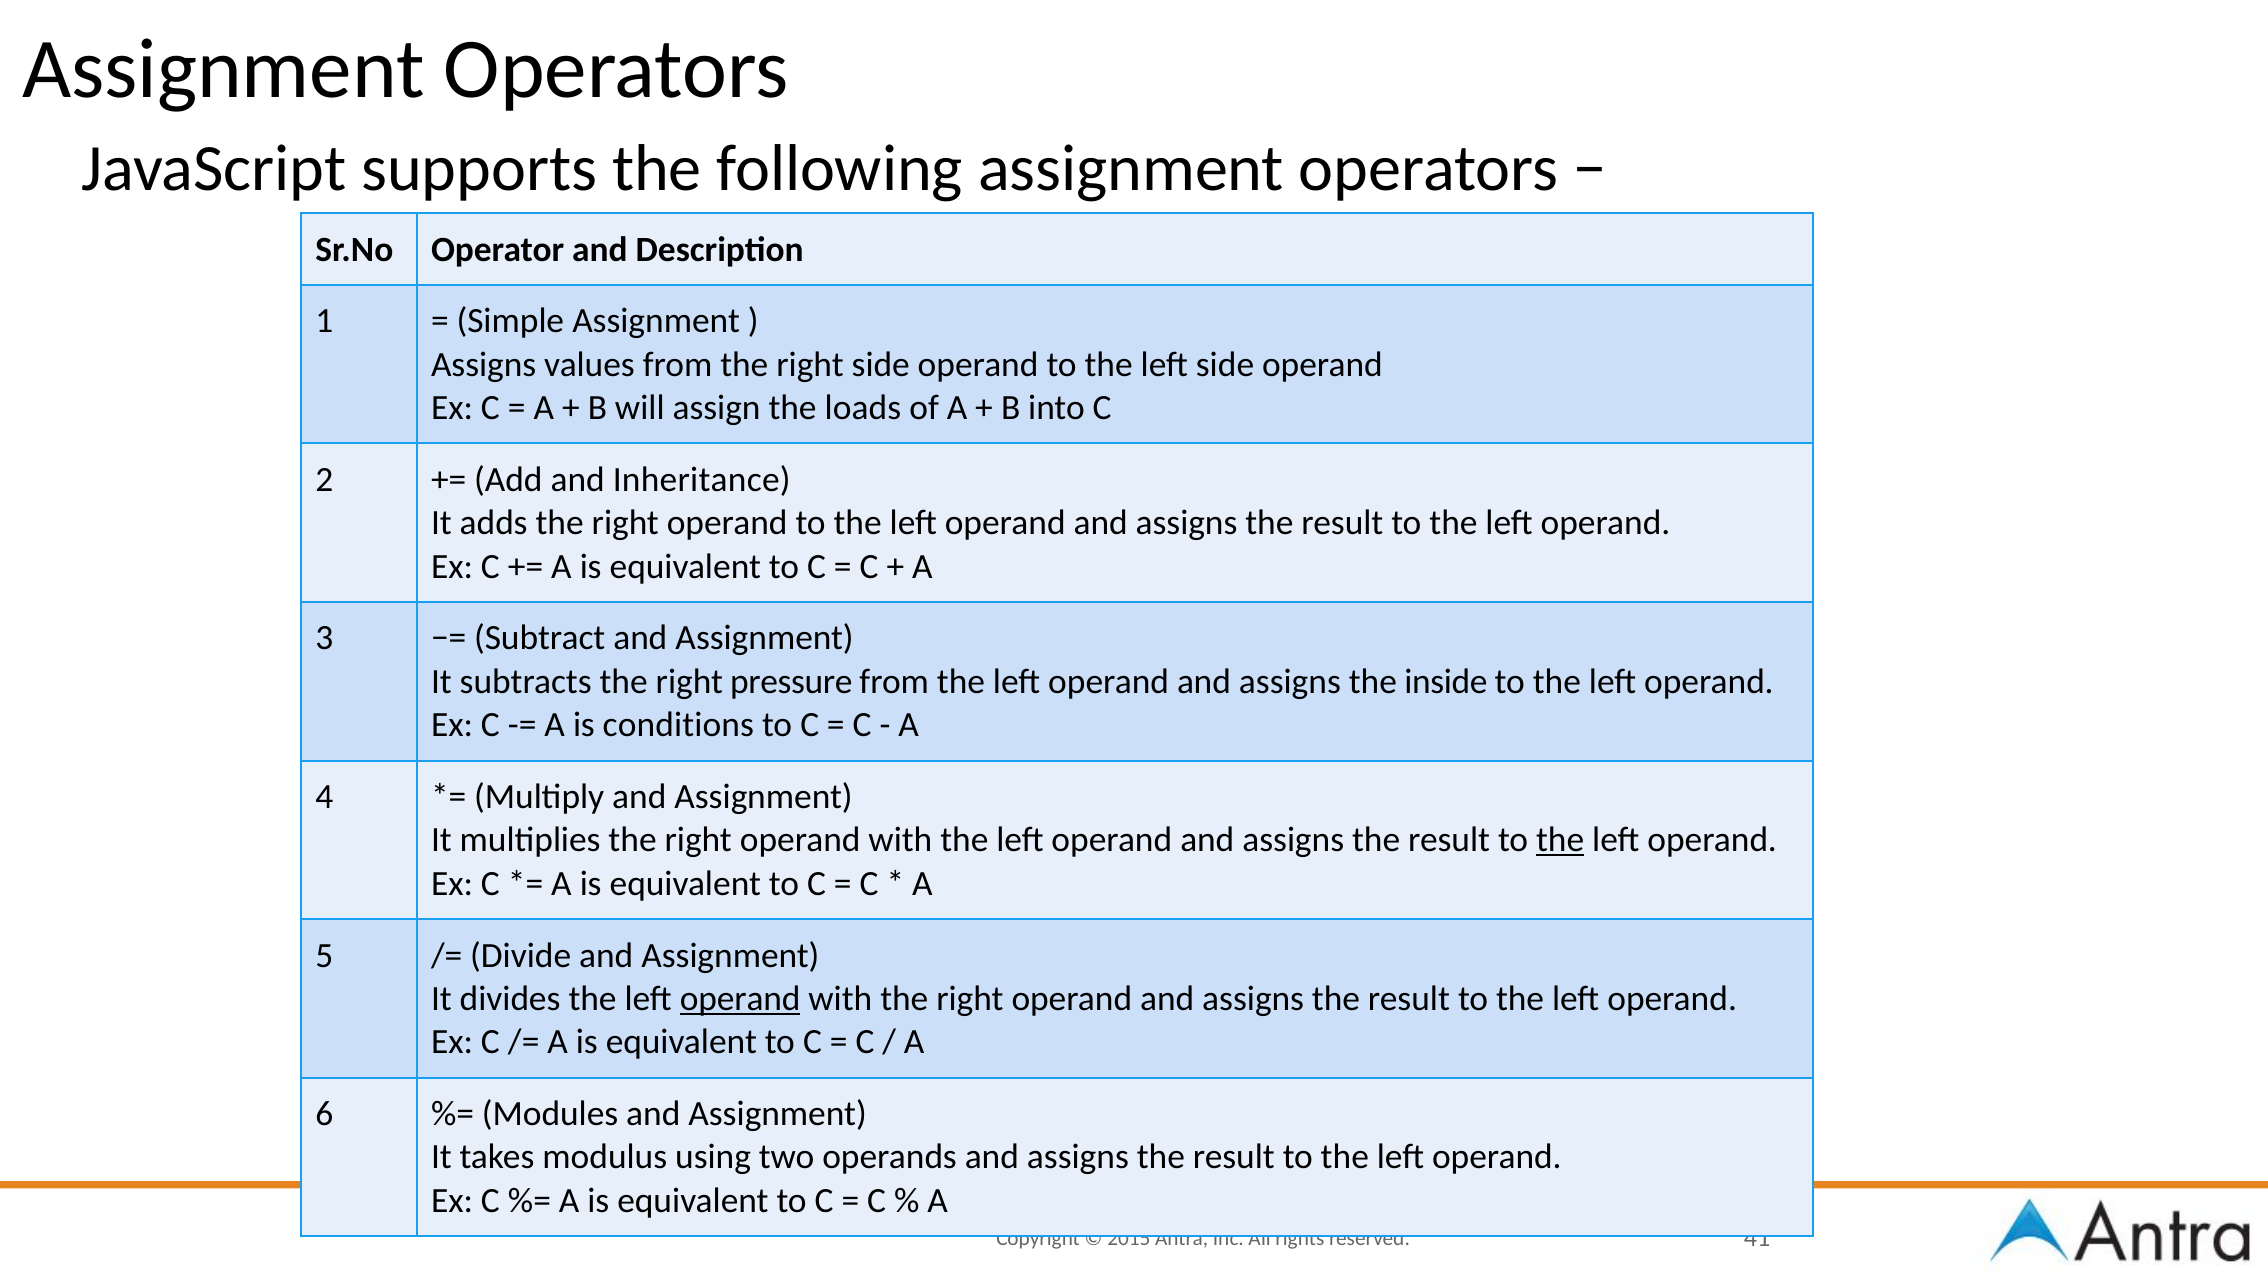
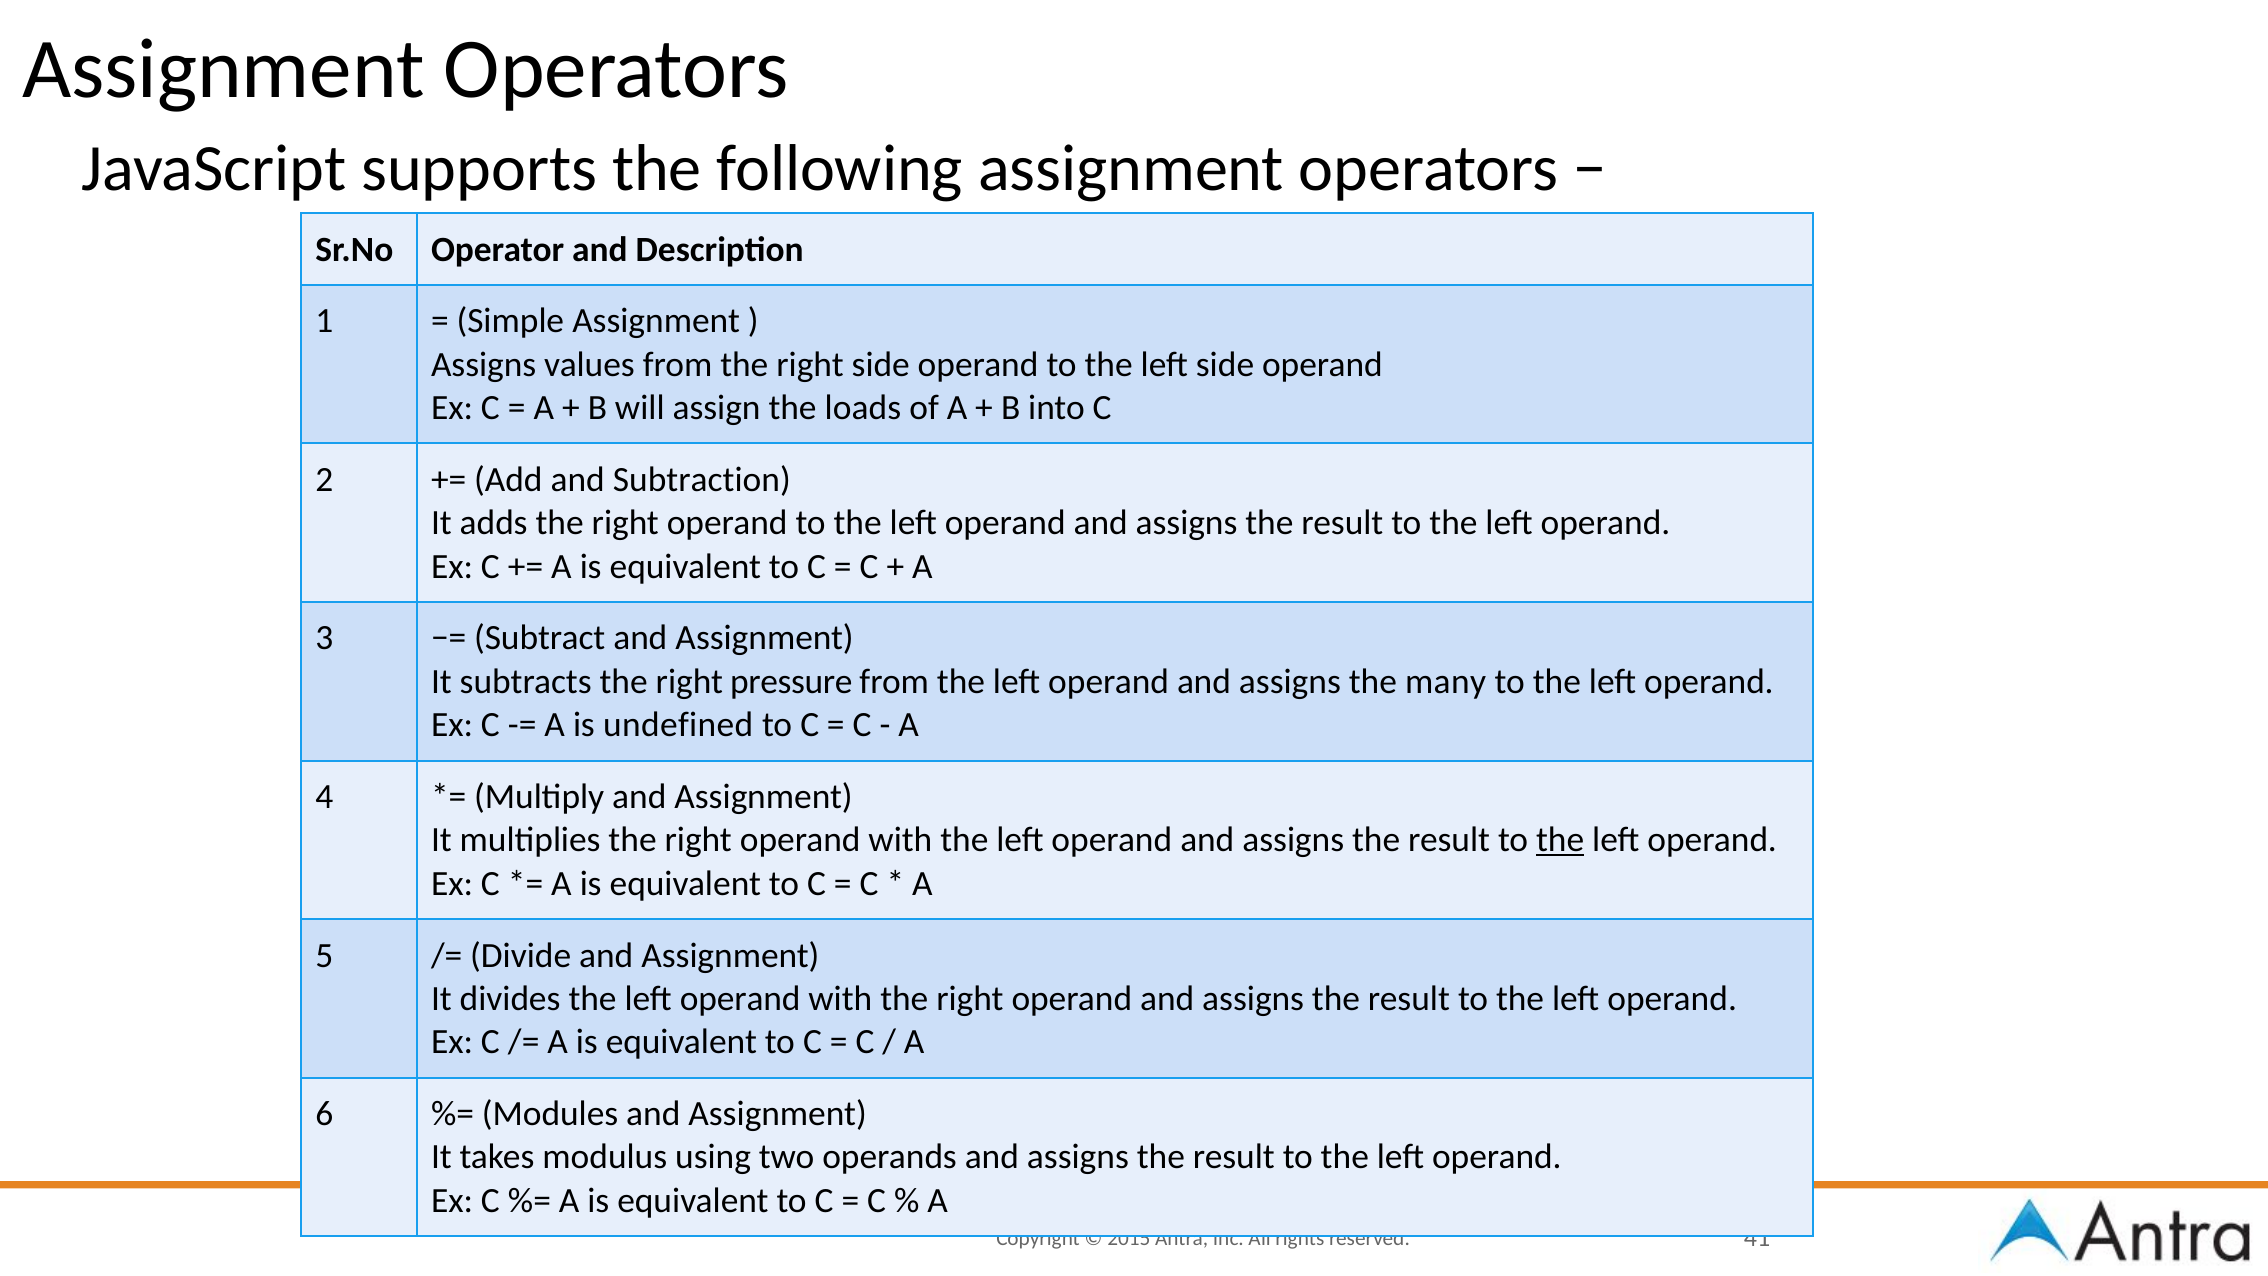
Inheritance: Inheritance -> Subtraction
inside: inside -> many
conditions: conditions -> undefined
operand at (740, 999) underline: present -> none
